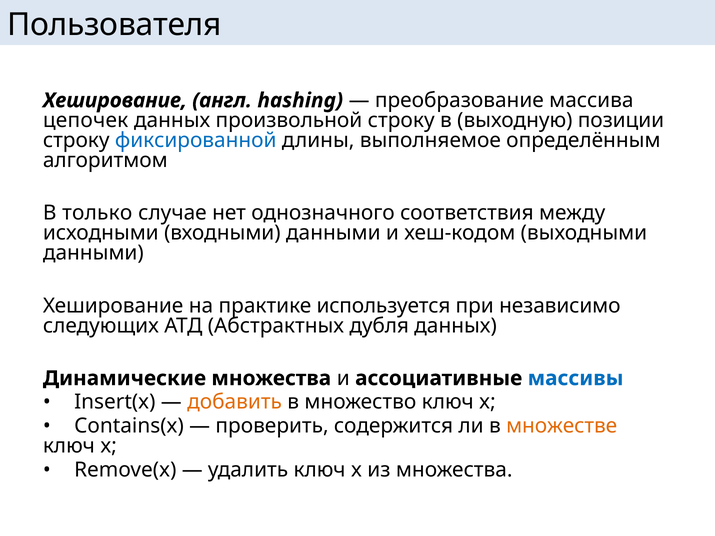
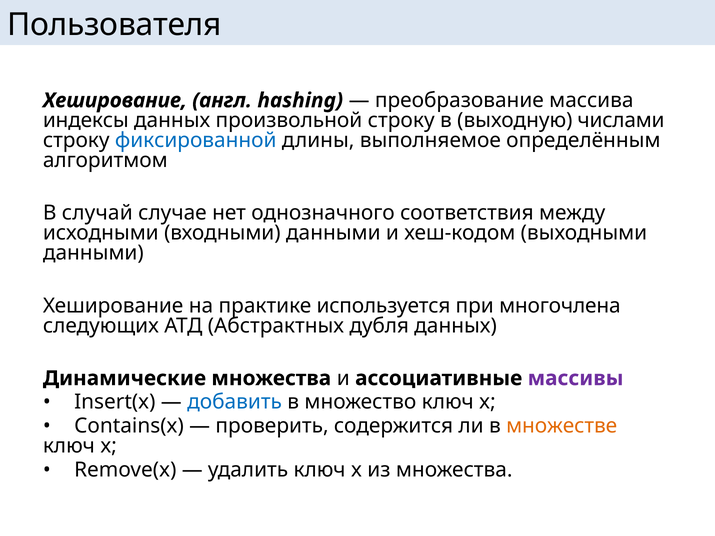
цепочек: цепочек -> индексы
позиции: позиции -> числами
только: только -> случай
независимо: независимо -> многочлена
массивы colour: blue -> purple
добавить colour: orange -> blue
